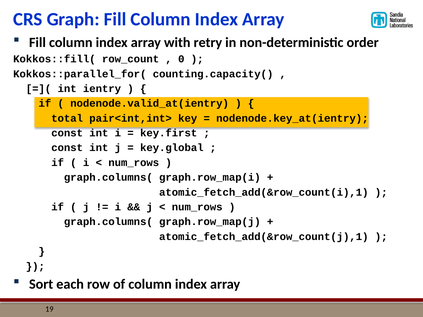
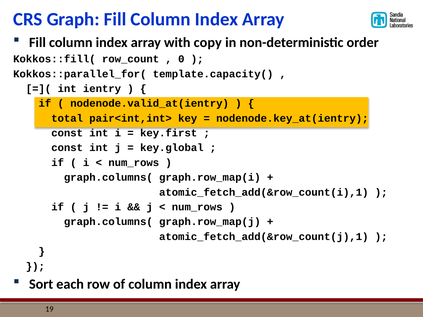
retry: retry -> copy
counting.capacity(: counting.capacity( -> template.capacity(
